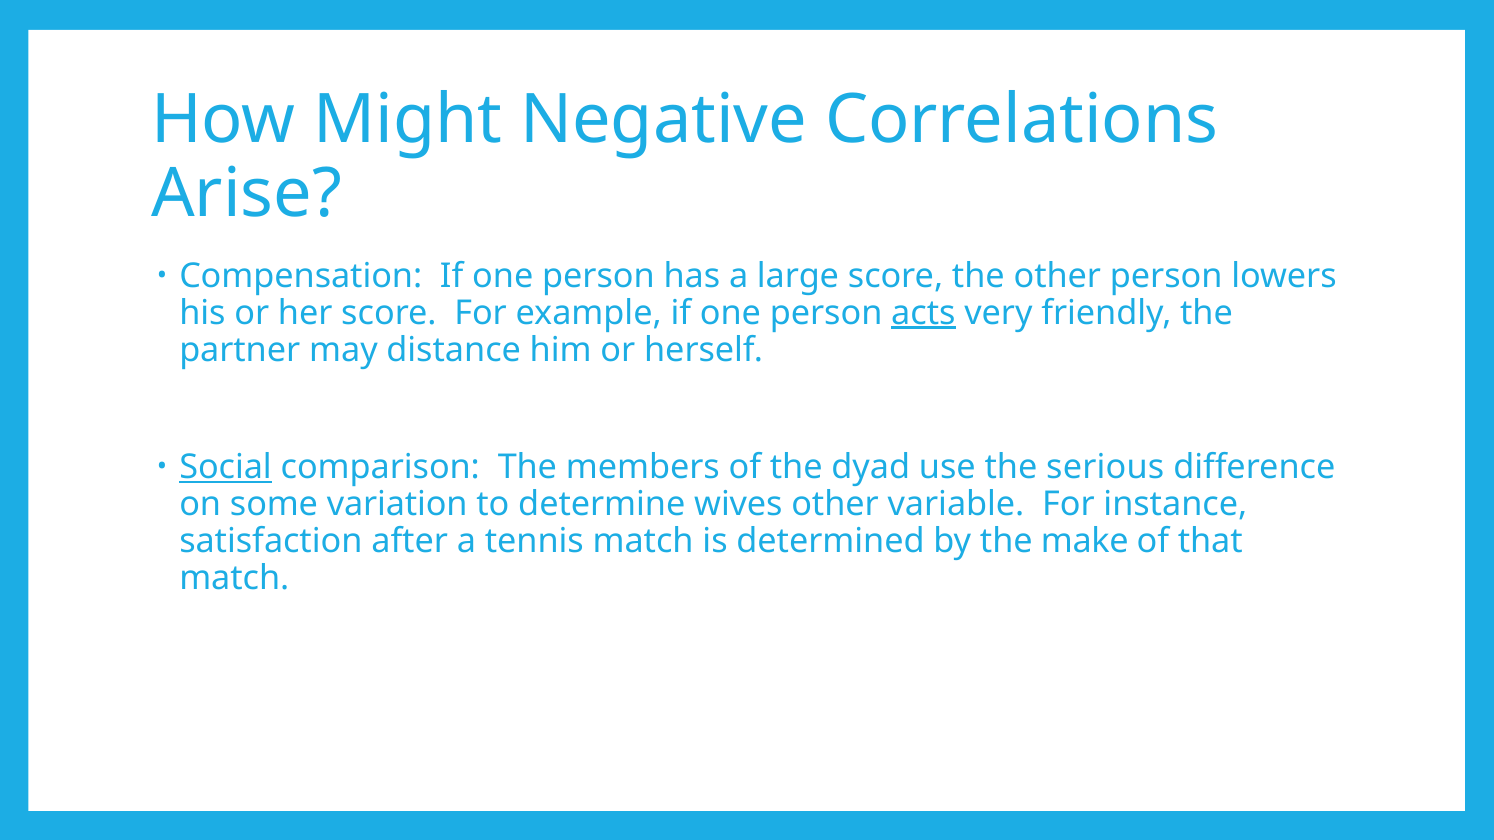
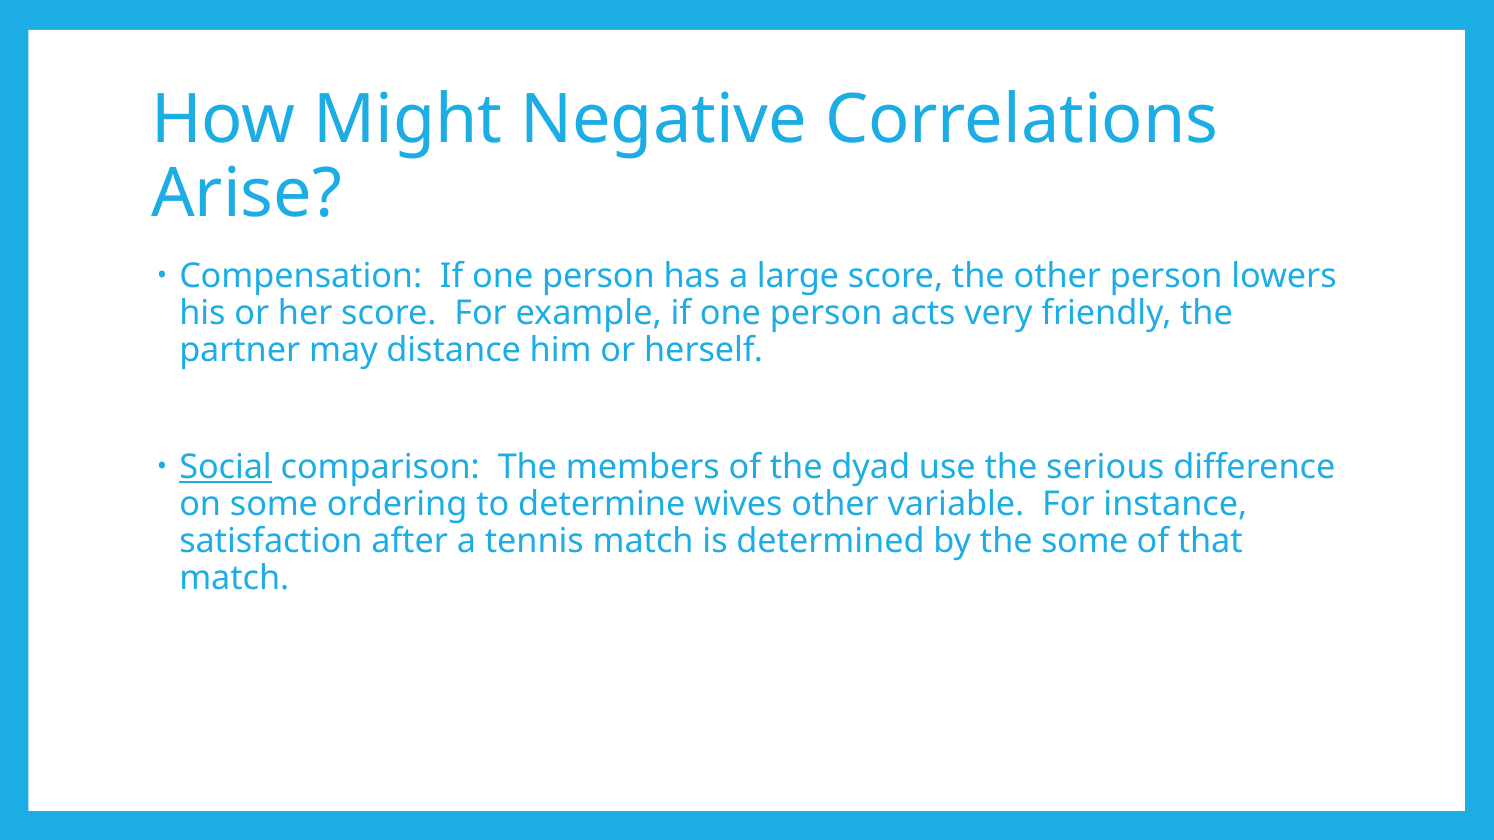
acts underline: present -> none
variation: variation -> ordering
the make: make -> some
